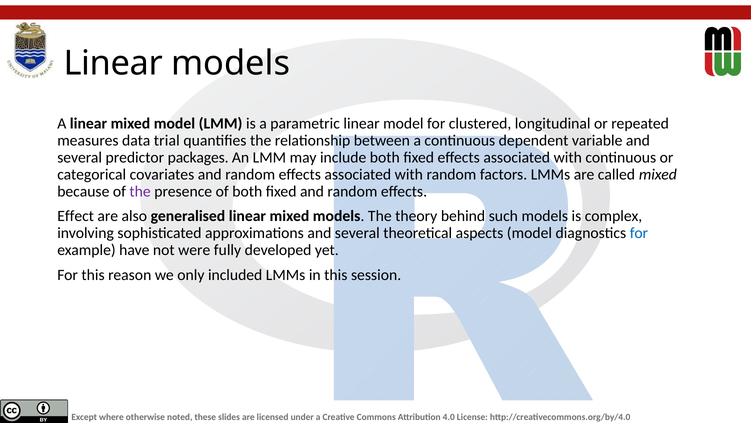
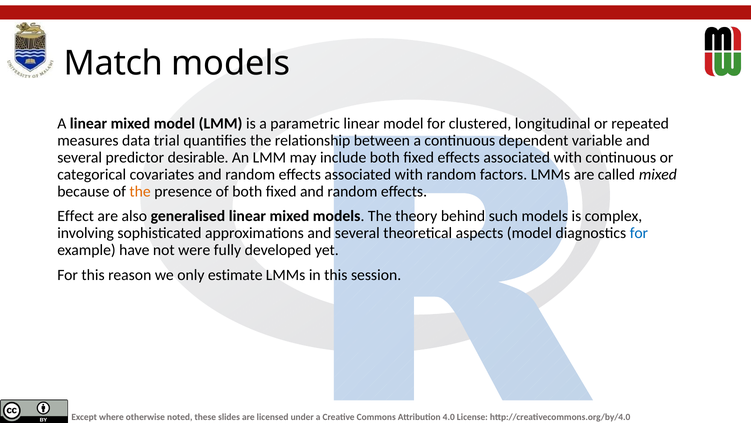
Linear at (113, 63): Linear -> Match
packages: packages -> desirable
the at (140, 191) colour: purple -> orange
included: included -> estimate
